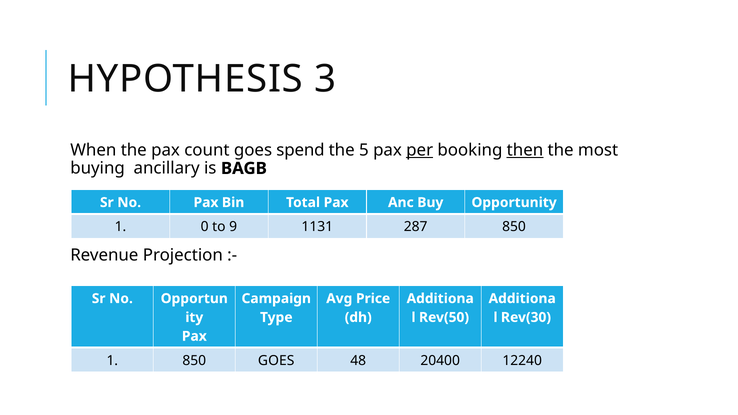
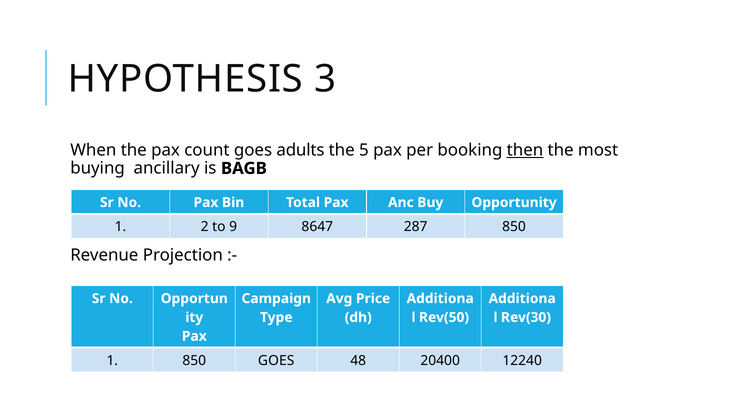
spend: spend -> adults
per underline: present -> none
0: 0 -> 2
1131: 1131 -> 8647
